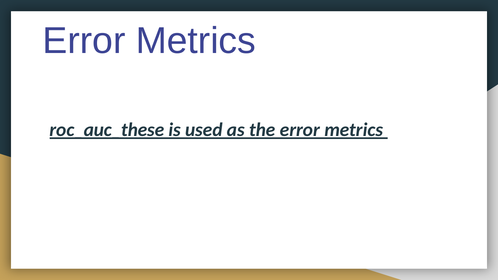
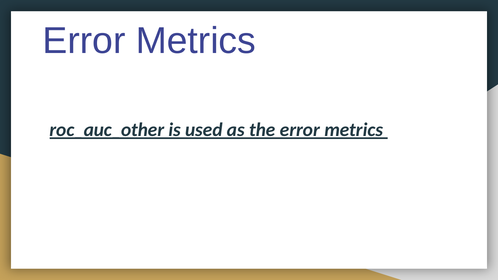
roc_auc_these: roc_auc_these -> roc_auc_other
